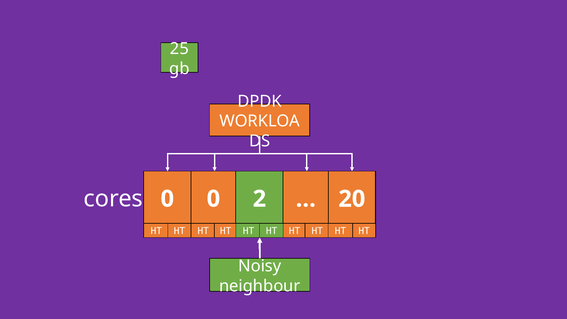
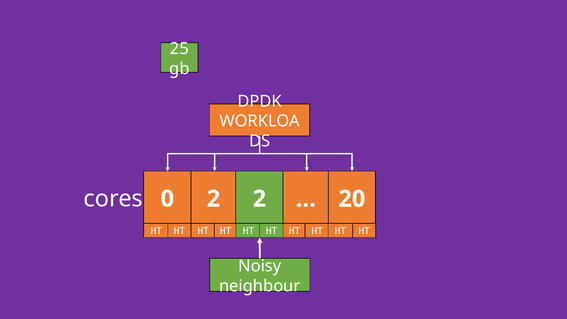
0 0: 0 -> 2
